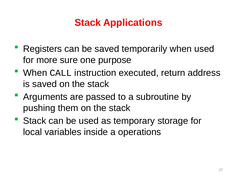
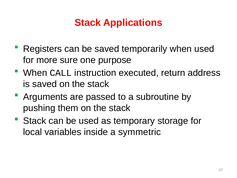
operations: operations -> symmetric
